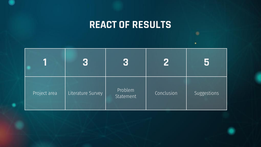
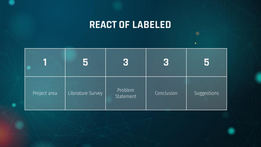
RESULTS: RESULTS -> LABELED
1 3: 3 -> 5
3 2: 2 -> 3
